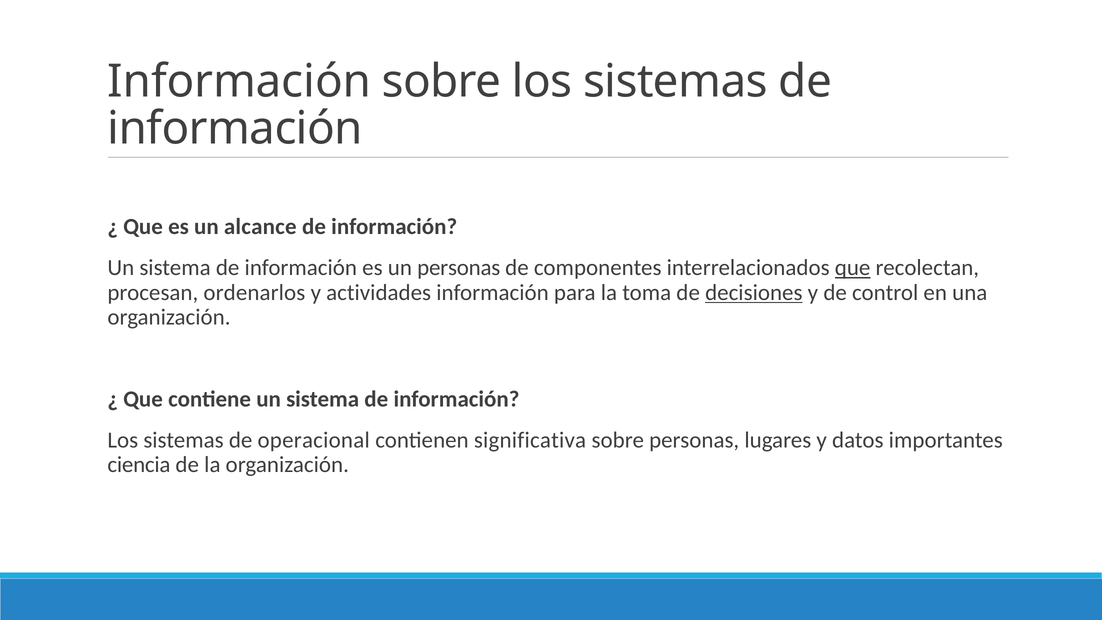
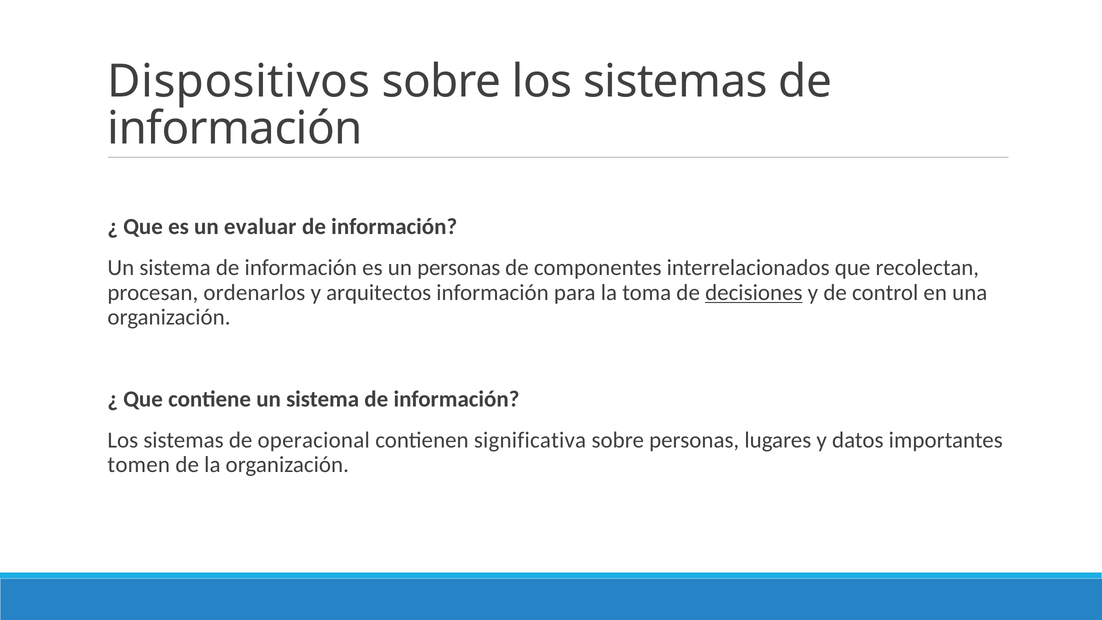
Información at (239, 82): Información -> Dispositivos
alcance: alcance -> evaluar
que at (853, 268) underline: present -> none
actividades: actividades -> arquitectos
ciencia: ciencia -> tomen
